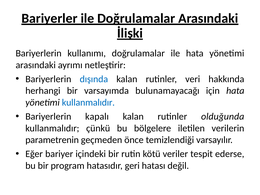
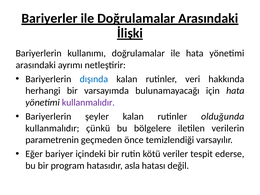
kullanmalıdır at (88, 102) colour: blue -> purple
kapalı: kapalı -> şeyler
geri: geri -> asla
